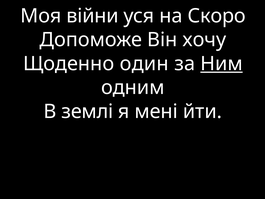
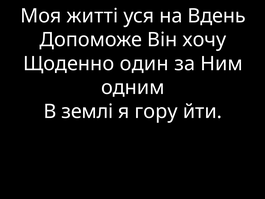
війни: війни -> житті
Скоро: Скоро -> Вдень
Ним underline: present -> none
мені: мені -> гору
